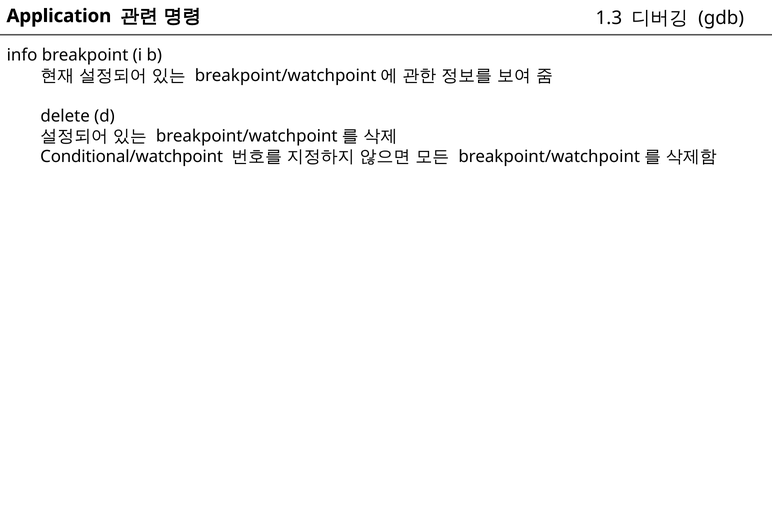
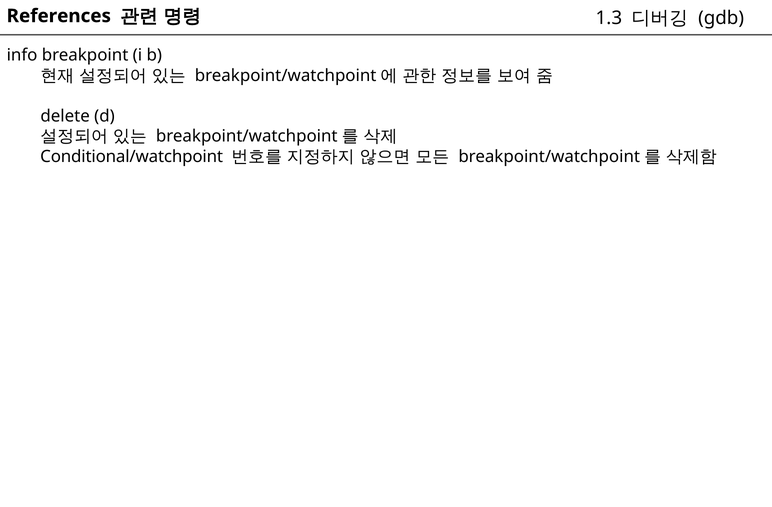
Application: Application -> References
